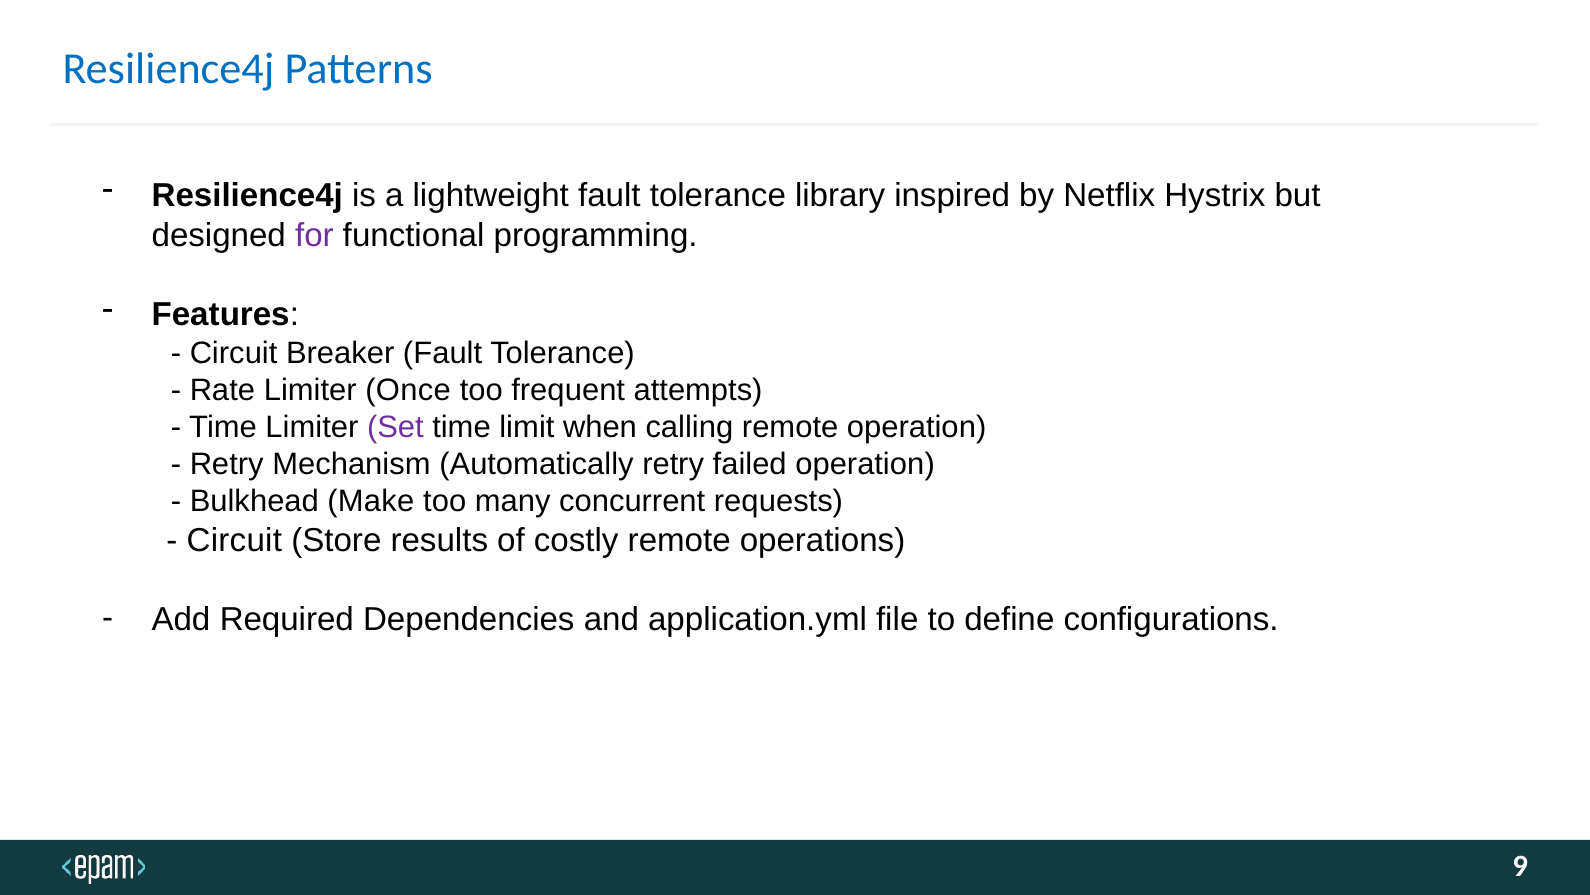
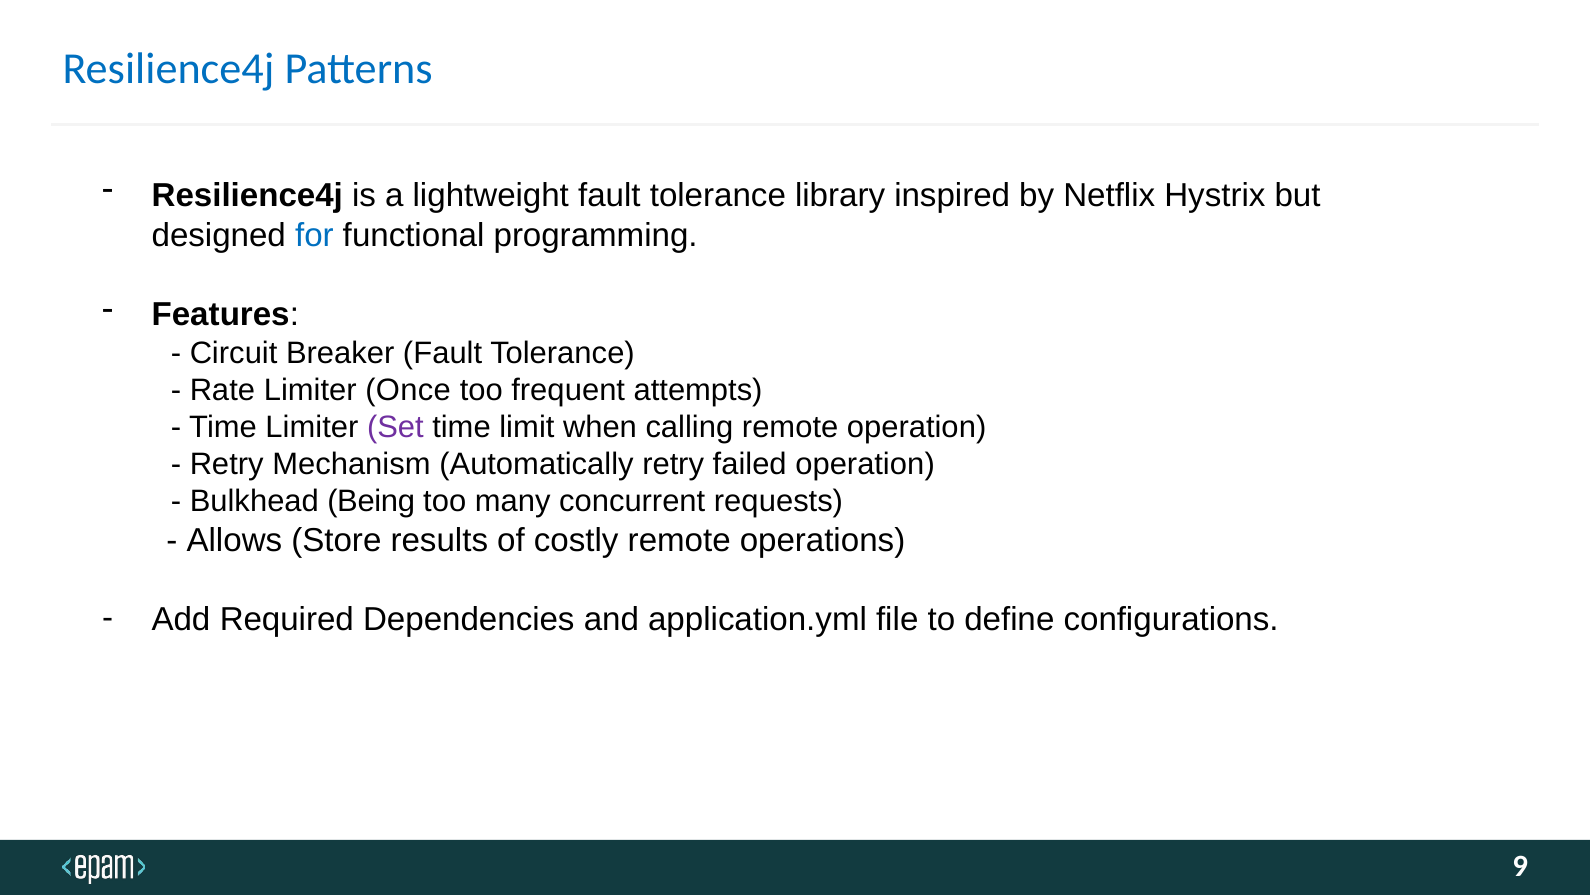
for colour: purple -> blue
Make: Make -> Being
Circuit at (234, 540): Circuit -> Allows
